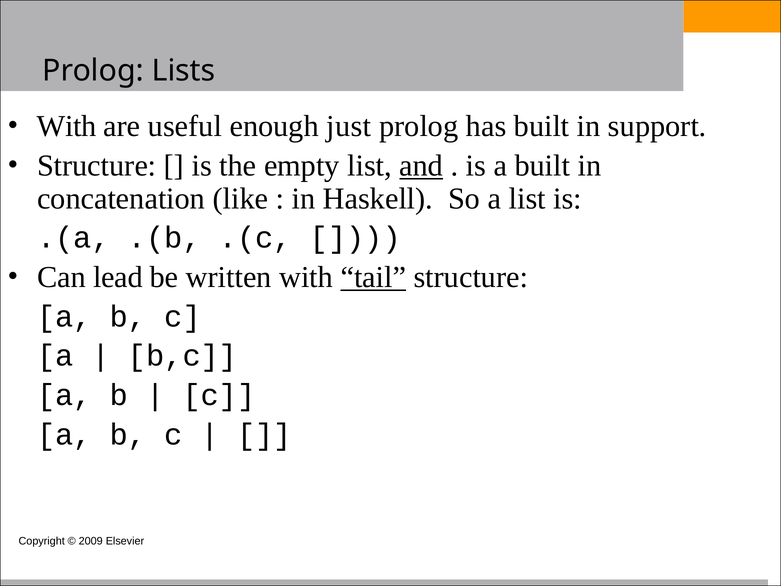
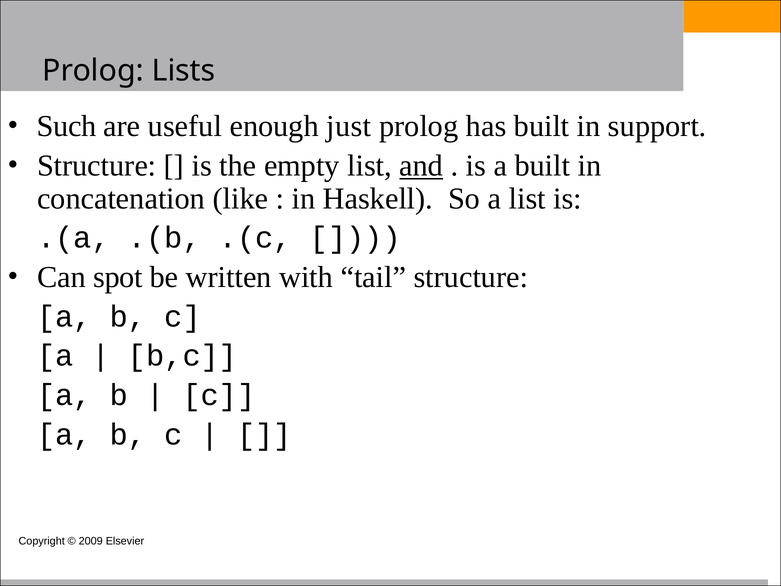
With at (67, 126): With -> Such
lead: lead -> spot
tail underline: present -> none
